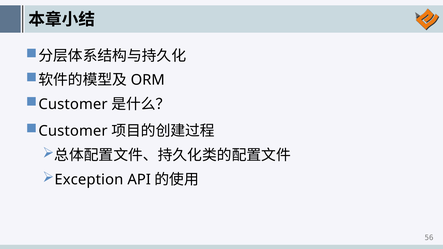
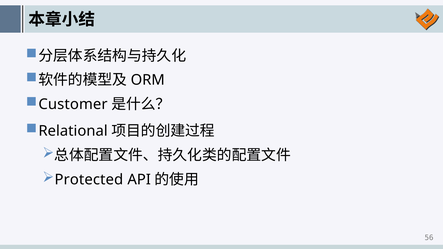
Customer at (73, 131): Customer -> Relational
Exception: Exception -> Protected
